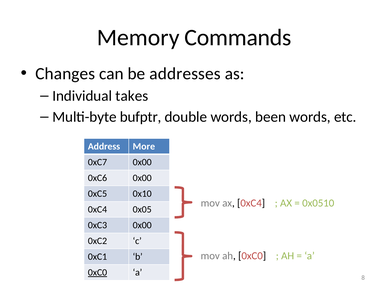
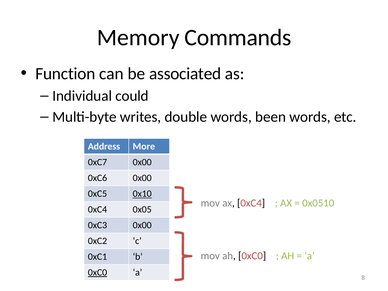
Changes: Changes -> Function
addresses: addresses -> associated
takes: takes -> could
bufptr: bufptr -> writes
0x10 underline: none -> present
